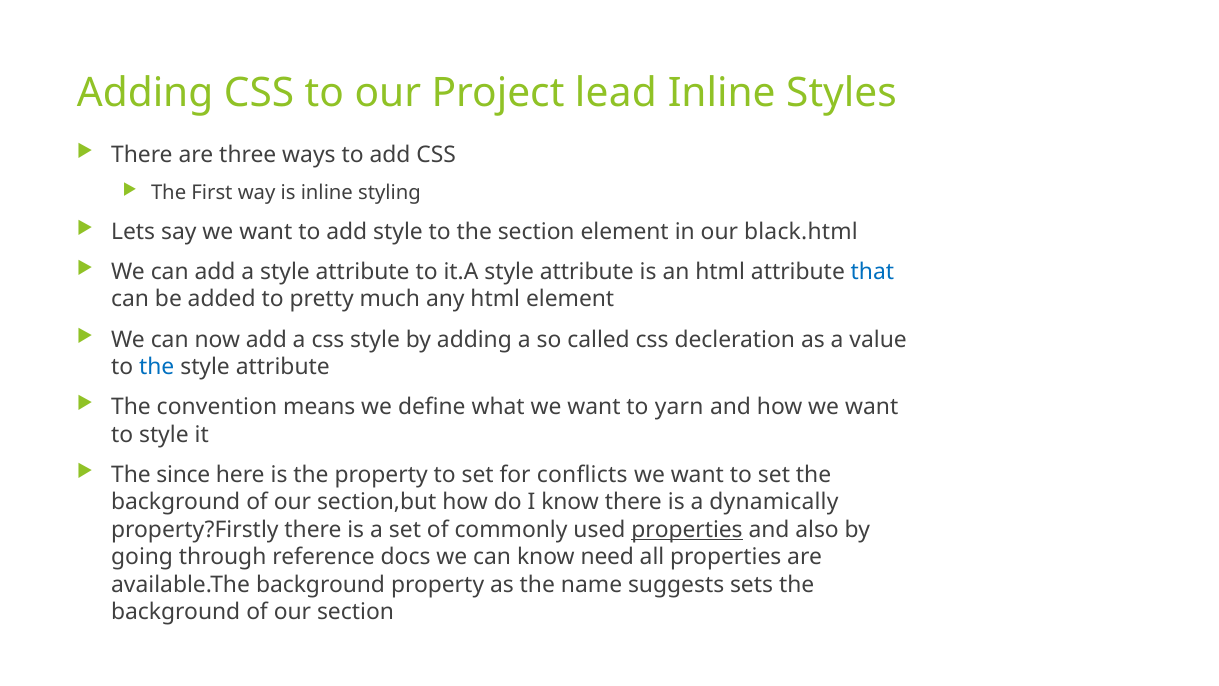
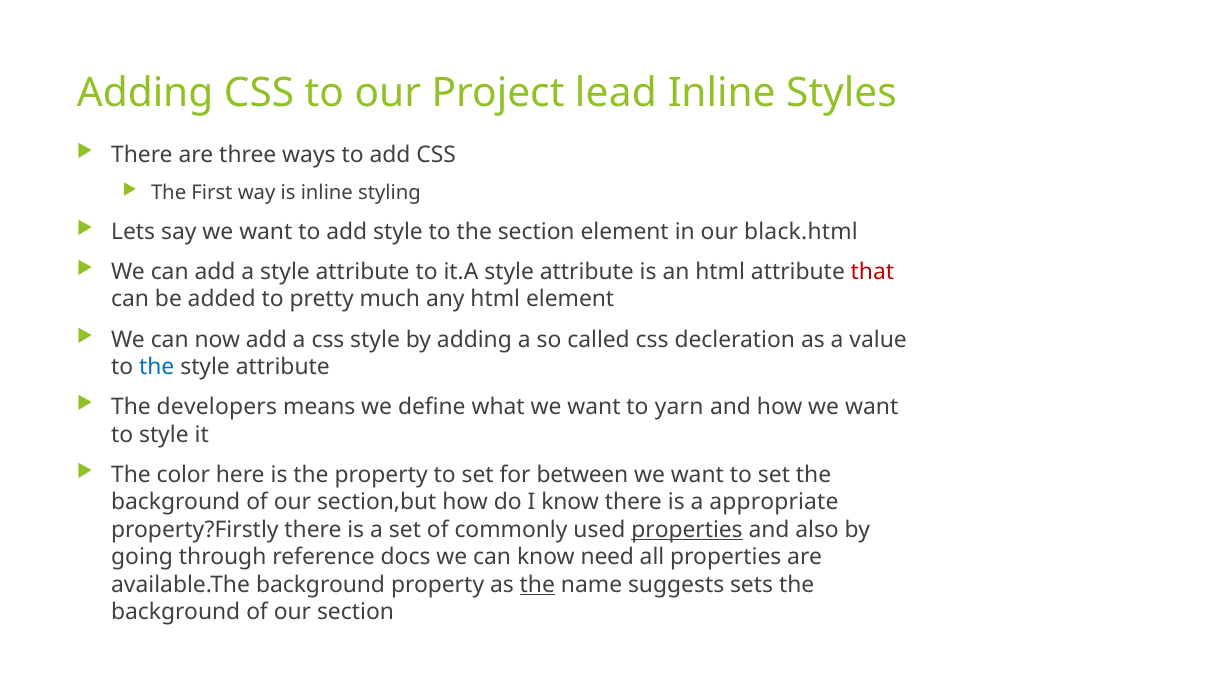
that colour: blue -> red
convention: convention -> developers
since: since -> color
conflicts: conflicts -> between
dynamically: dynamically -> appropriate
the at (537, 584) underline: none -> present
